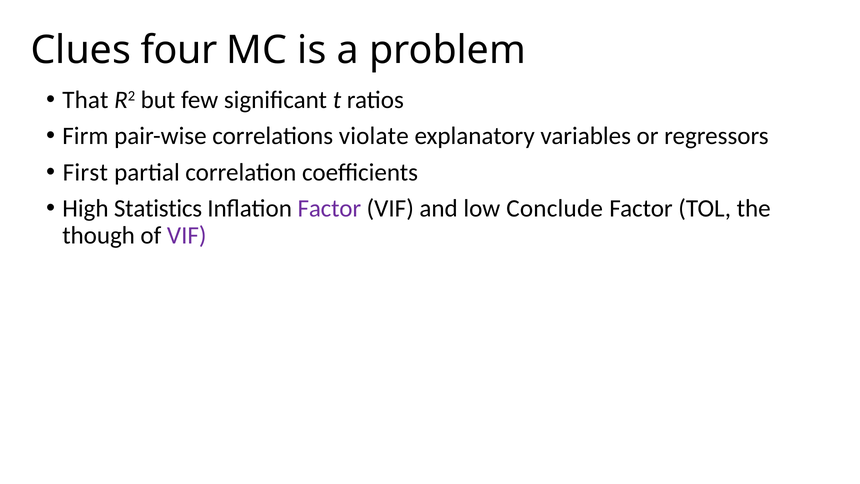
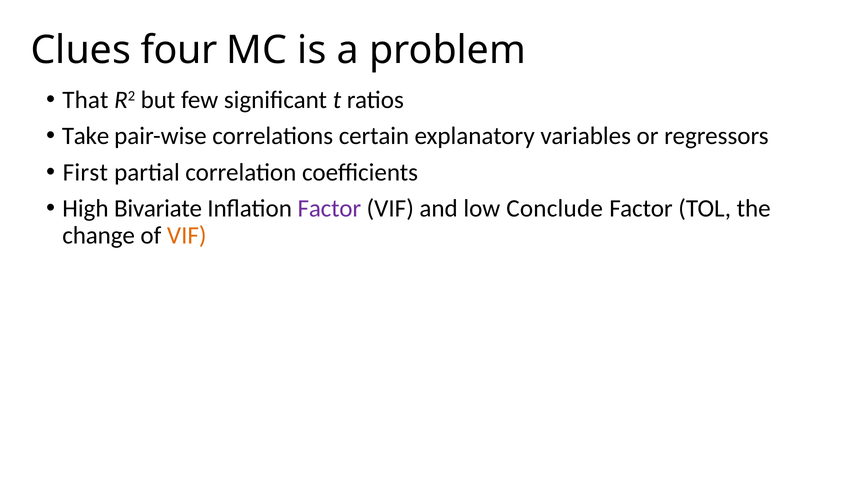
Firm: Firm -> Take
violate: violate -> certain
Statistics: Statistics -> Bivariate
though: though -> change
VIF at (187, 235) colour: purple -> orange
